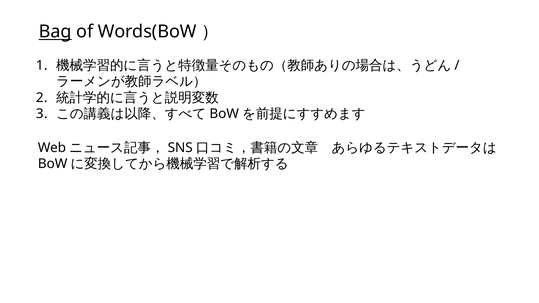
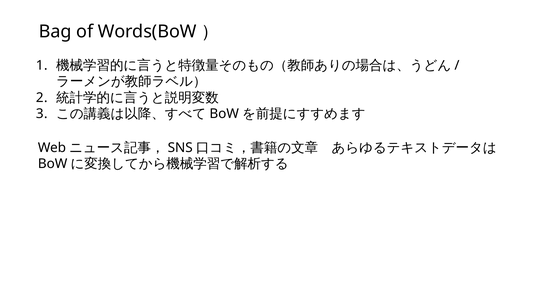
Bag underline: present -> none
